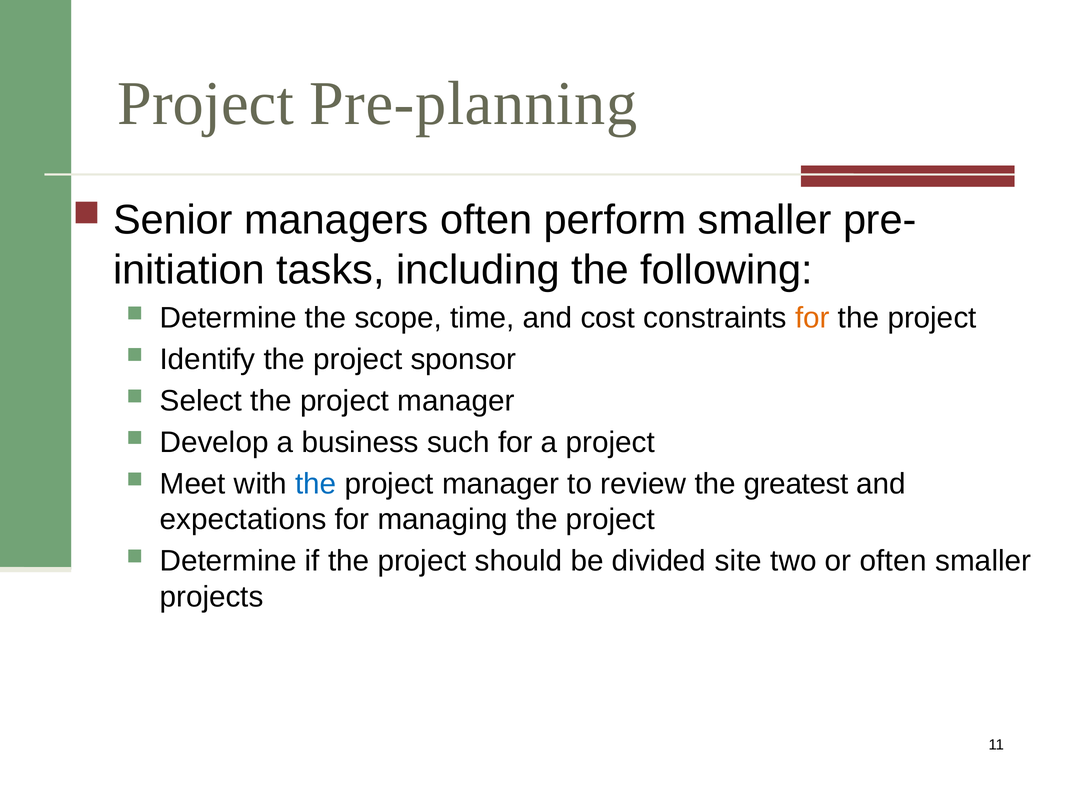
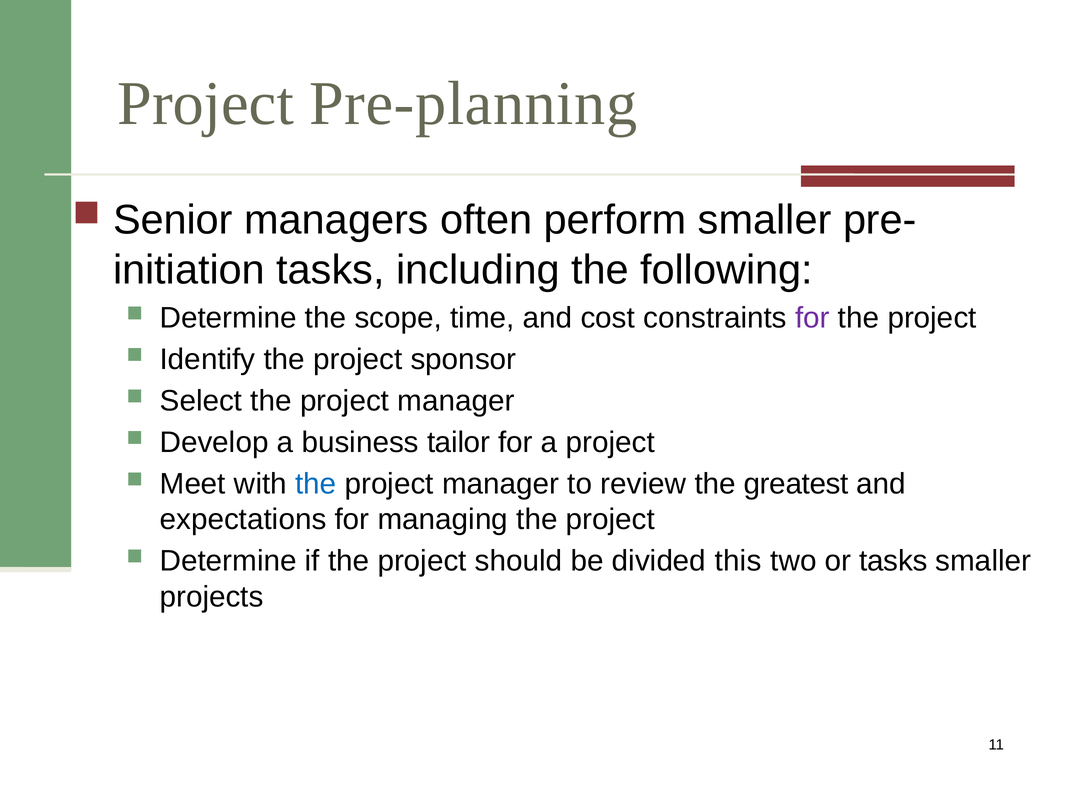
for at (812, 318) colour: orange -> purple
such: such -> tailor
site: site -> this
or often: often -> tasks
